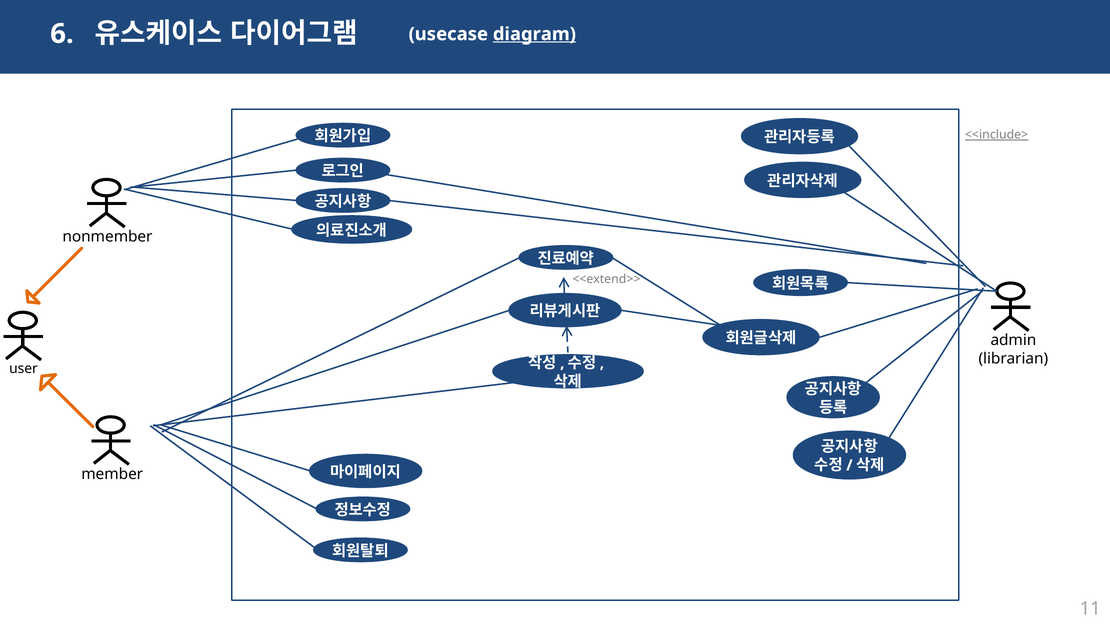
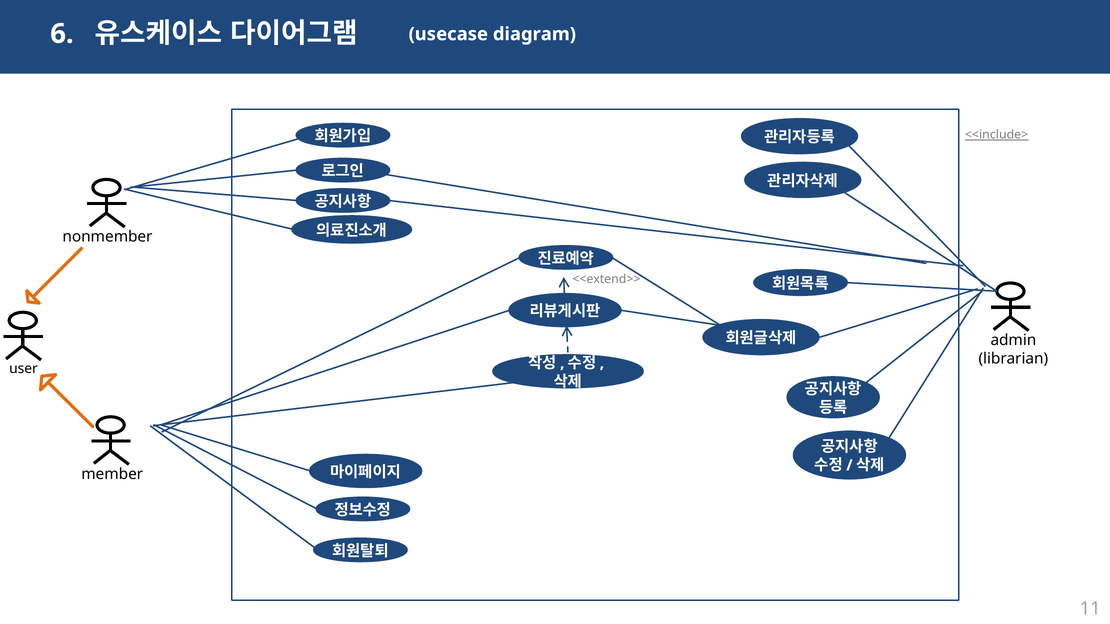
diagram underline: present -> none
